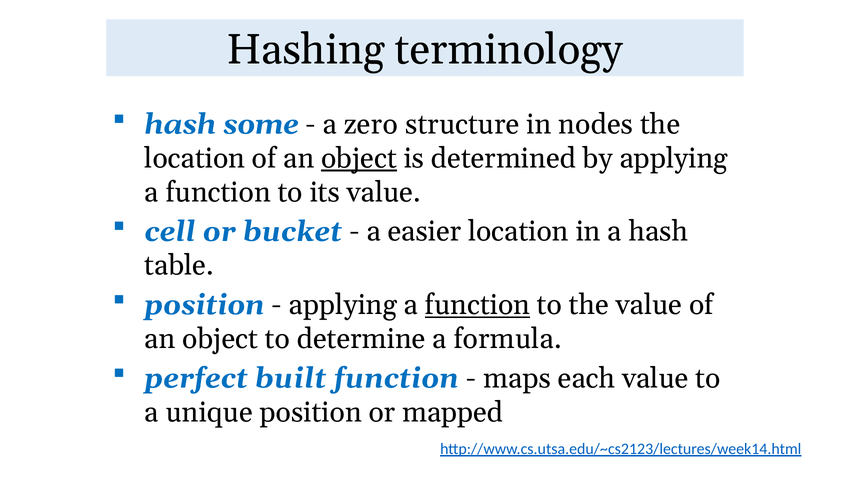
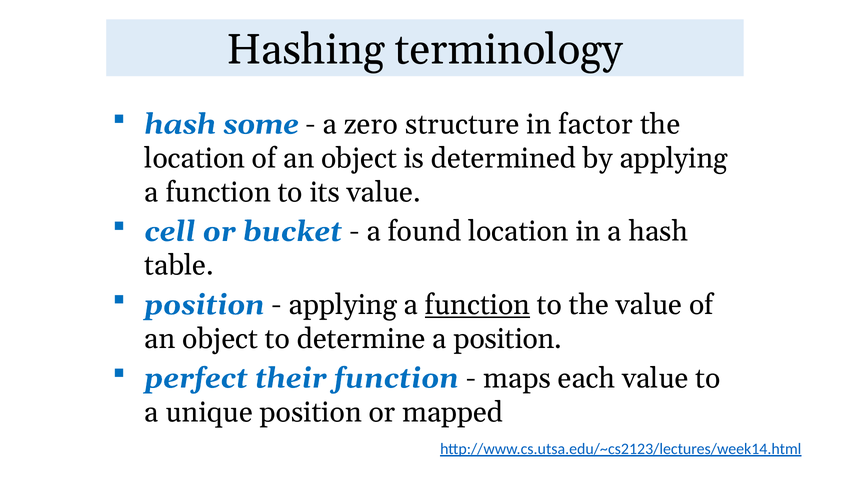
nodes: nodes -> factor
object at (359, 158) underline: present -> none
easier: easier -> found
a formula: formula -> position
built: built -> their
